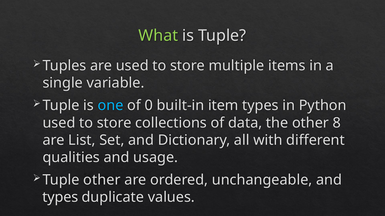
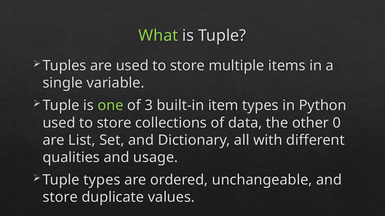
one colour: light blue -> light green
0: 0 -> 3
8: 8 -> 0
Tuple other: other -> types
types at (60, 198): types -> store
